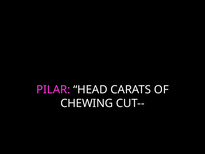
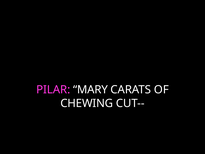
HEAD: HEAD -> MARY
